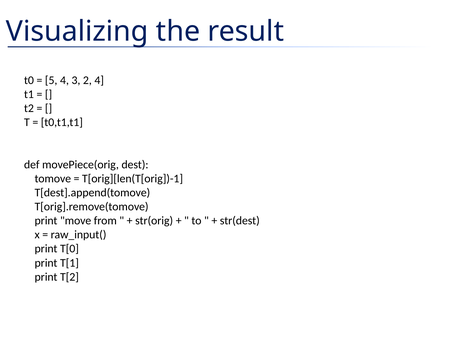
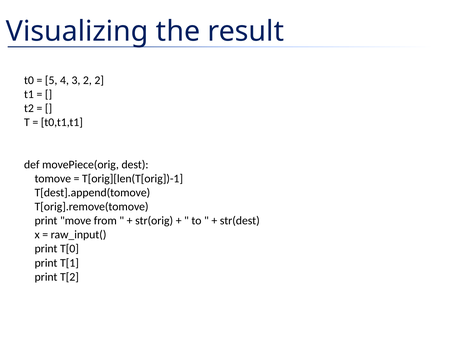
2 4: 4 -> 2
